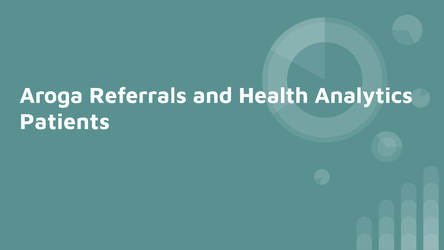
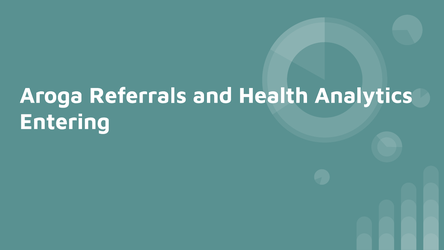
Patients: Patients -> Entering
